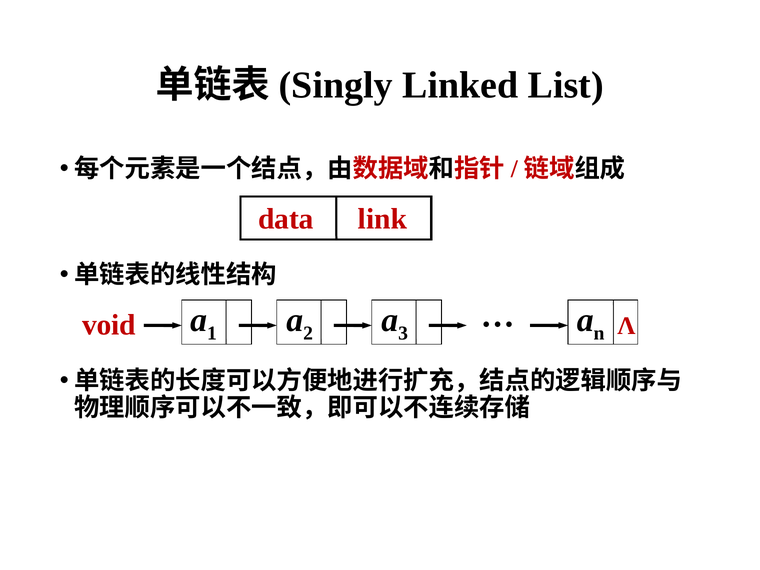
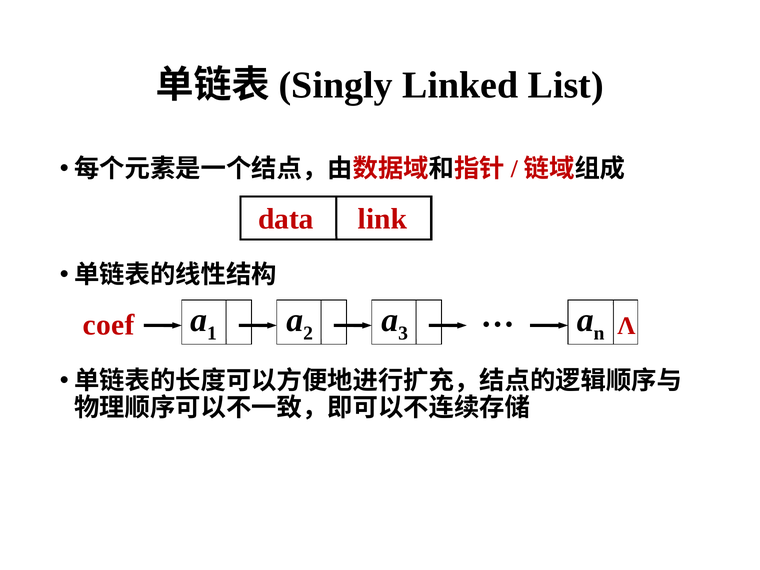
void: void -> coef
